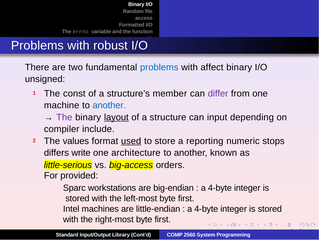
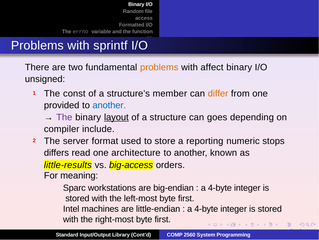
robust: robust -> sprintf
problems at (159, 67) colour: blue -> orange
differ colour: purple -> orange
machine: machine -> provided
input: input -> goes
values: values -> server
used underline: present -> none
write: write -> read
little-serious: little-serious -> little-results
provided: provided -> meaning
